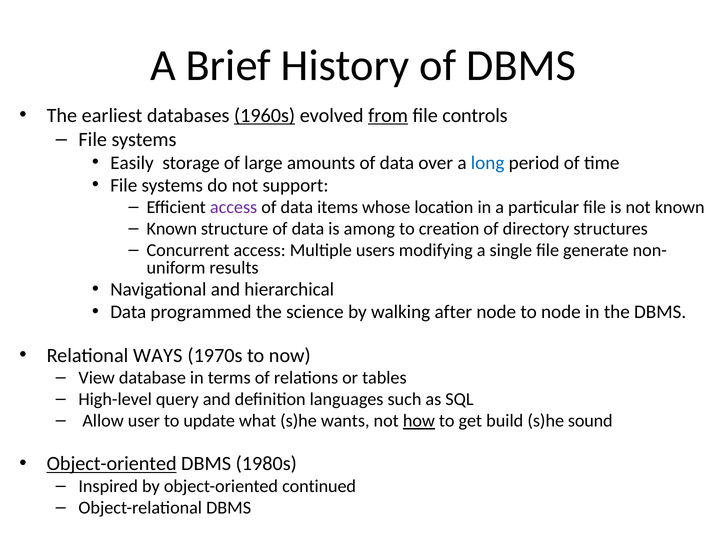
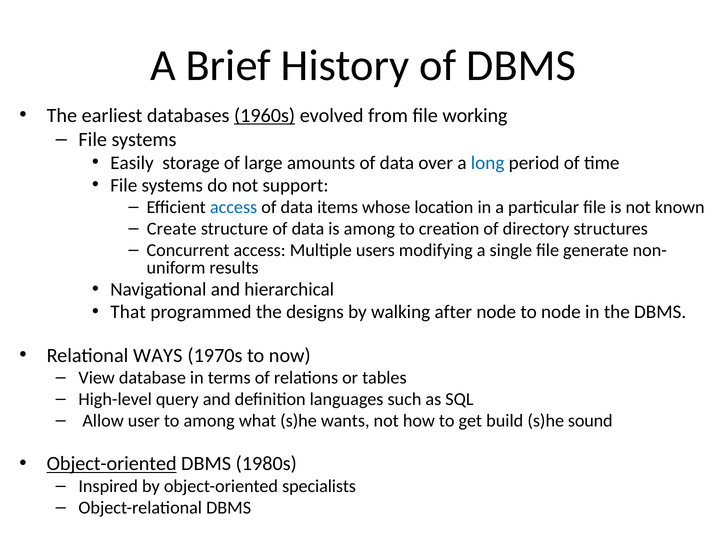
from underline: present -> none
controls: controls -> working
access at (234, 207) colour: purple -> blue
Known at (172, 229): Known -> Create
Data at (128, 312): Data -> That
science: science -> designs
to update: update -> among
how underline: present -> none
continued: continued -> specialists
